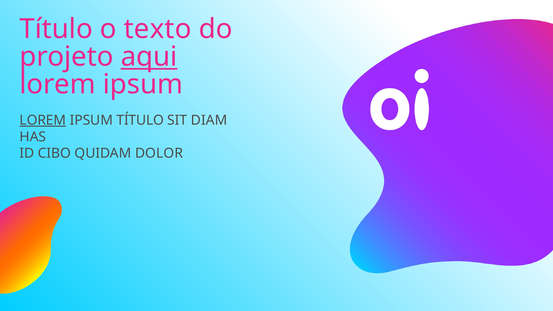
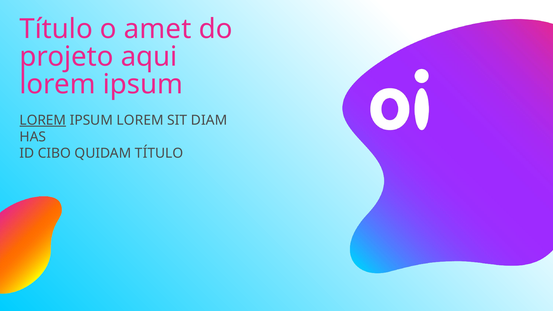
texto: texto -> amet
aqui underline: present -> none
TÍTULO at (140, 120): TÍTULO -> LOREM
QUIDAM DOLOR: DOLOR -> TÍTULO
